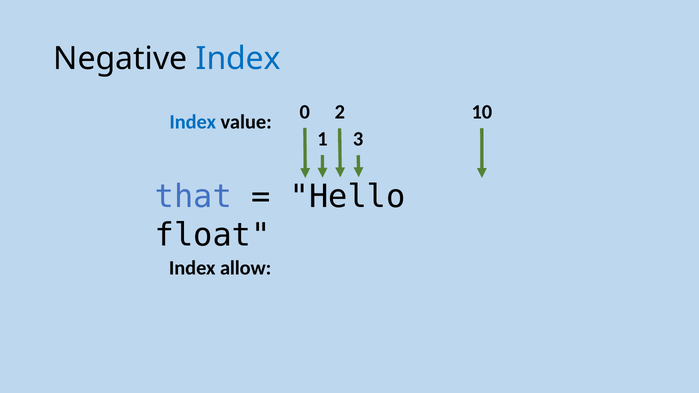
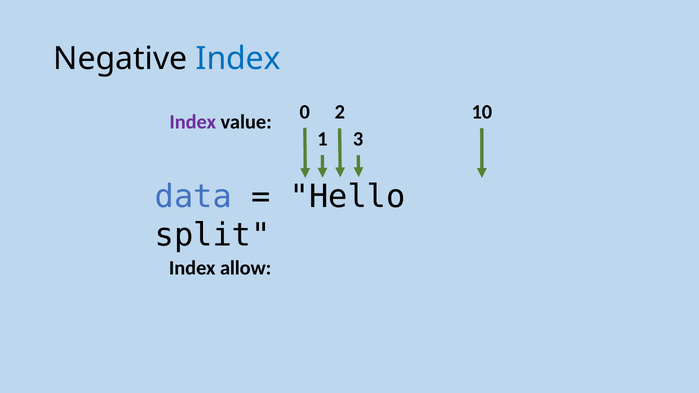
Index at (193, 122) colour: blue -> purple
that: that -> data
float: float -> split
